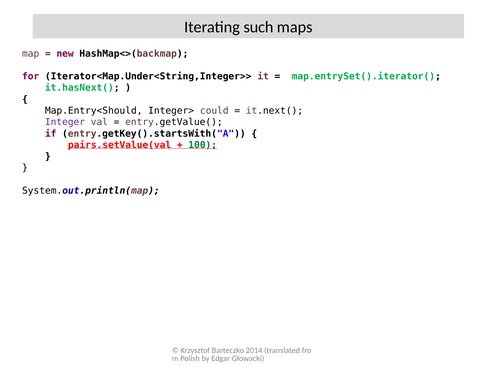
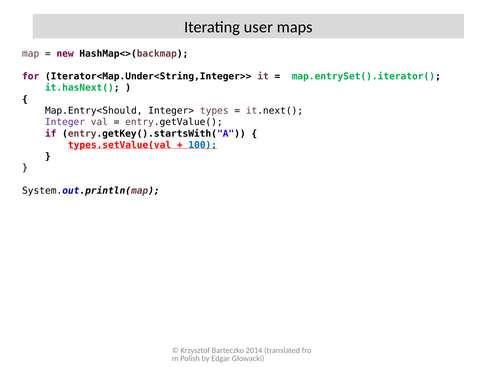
such: such -> user
could: could -> types
pairs.setValue(val: pairs.setValue(val -> types.setValue(val
100 colour: green -> blue
